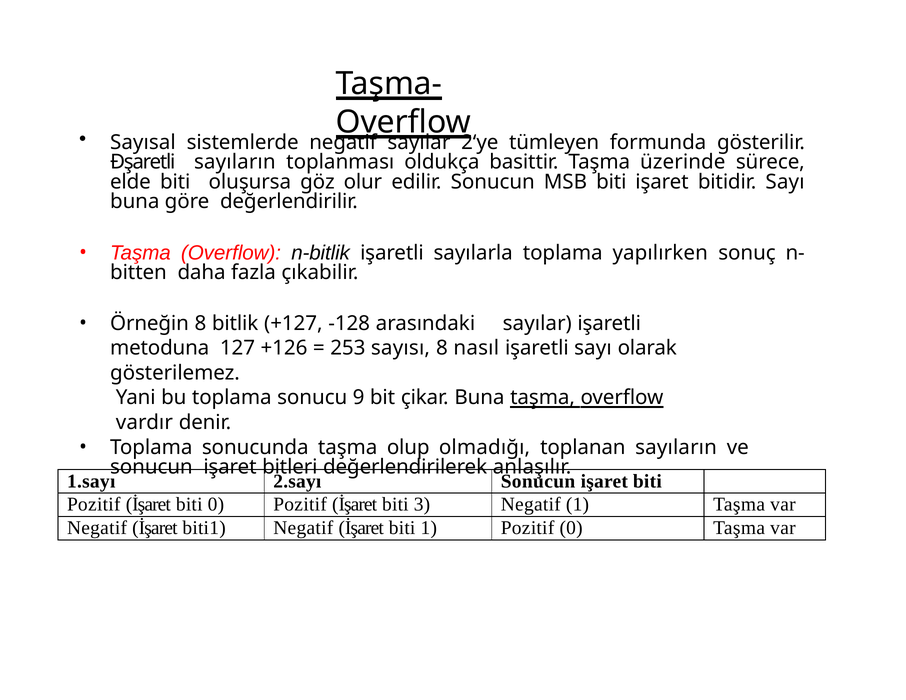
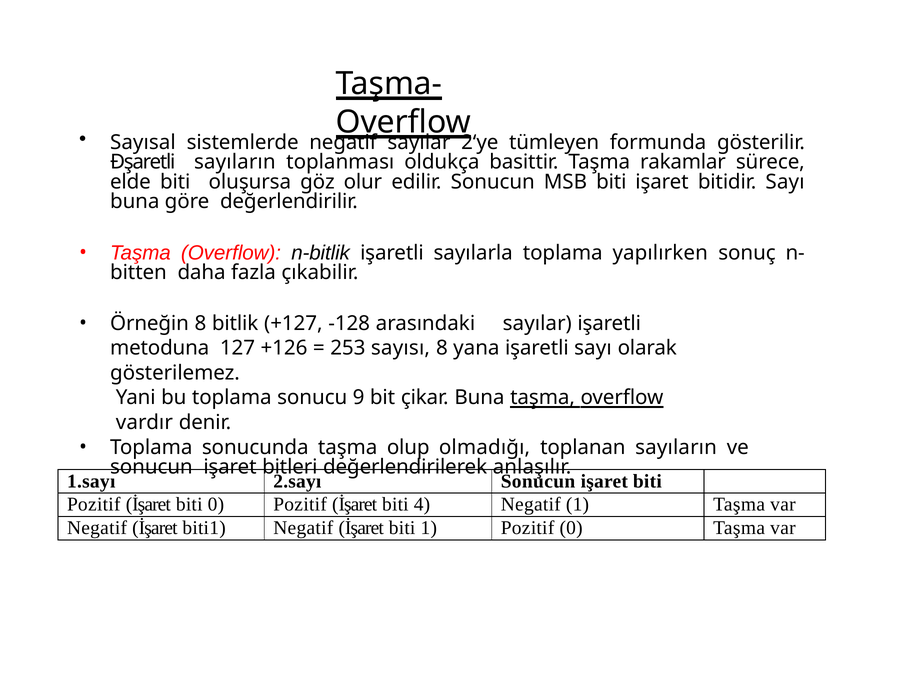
üzerinde: üzerinde -> rakamlar
nasıl: nasıl -> yana
3: 3 -> 4
